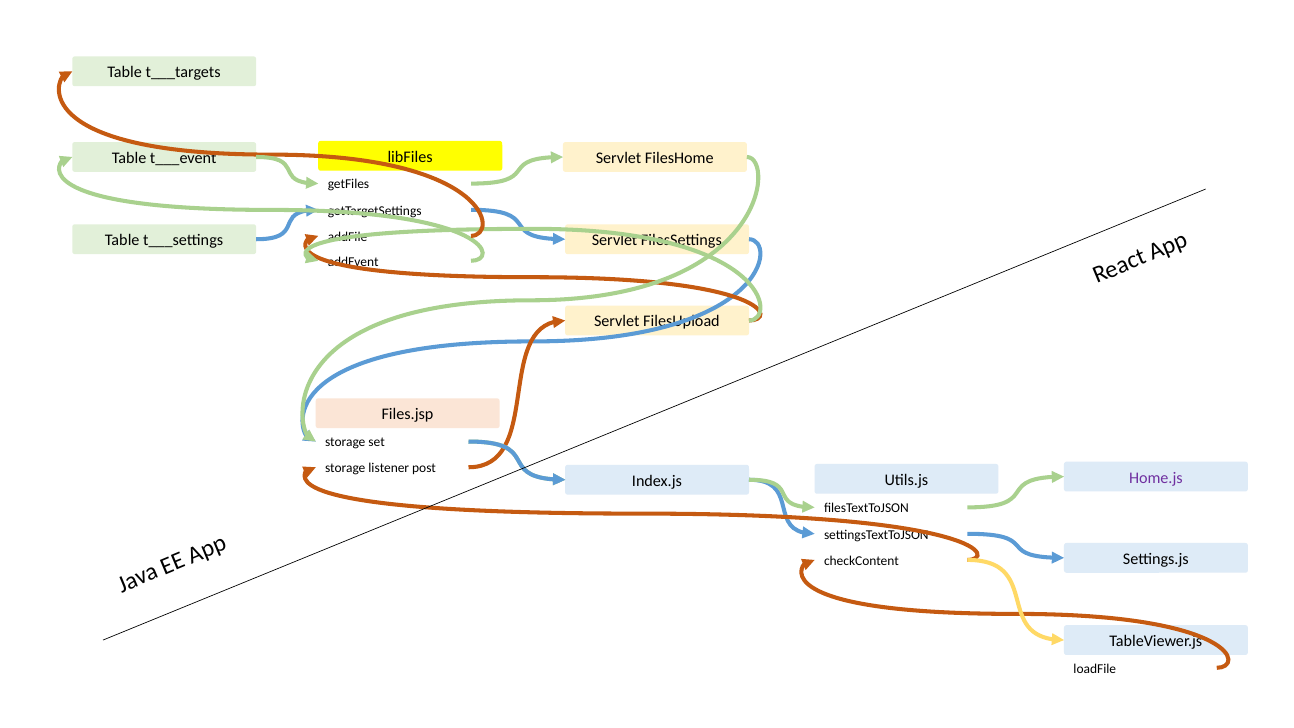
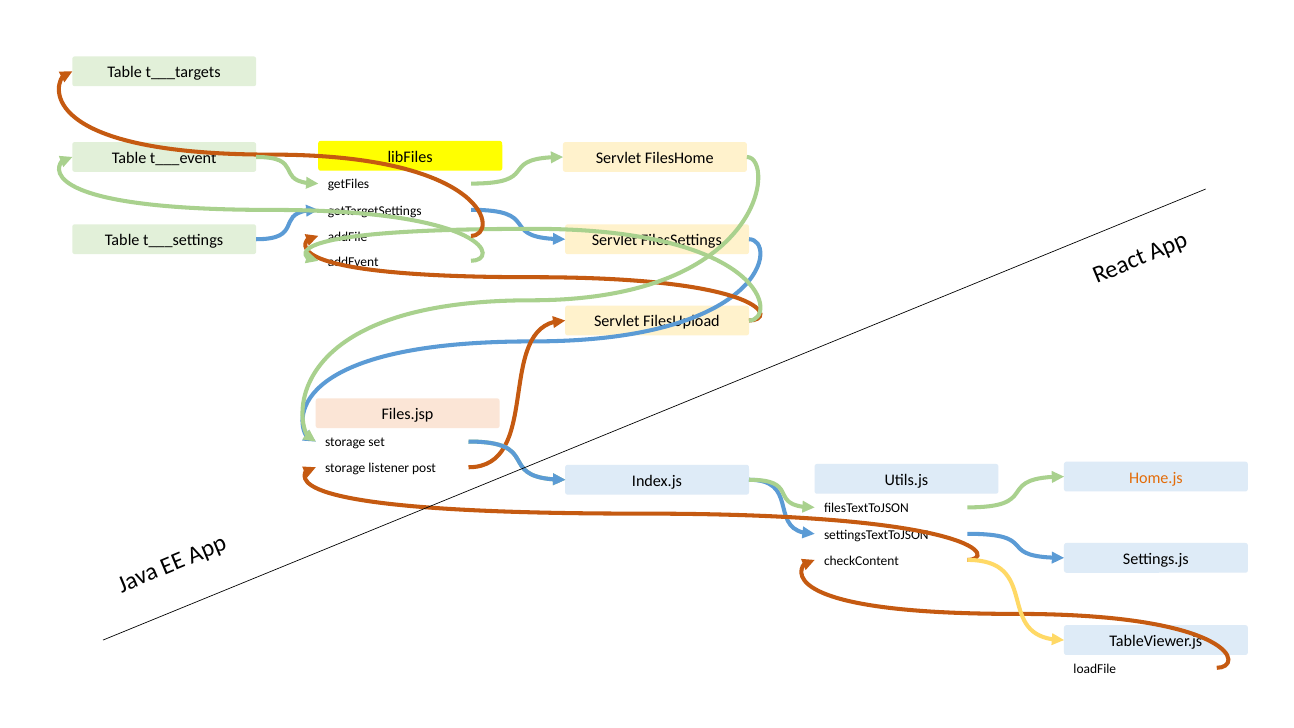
Home.js colour: purple -> orange
